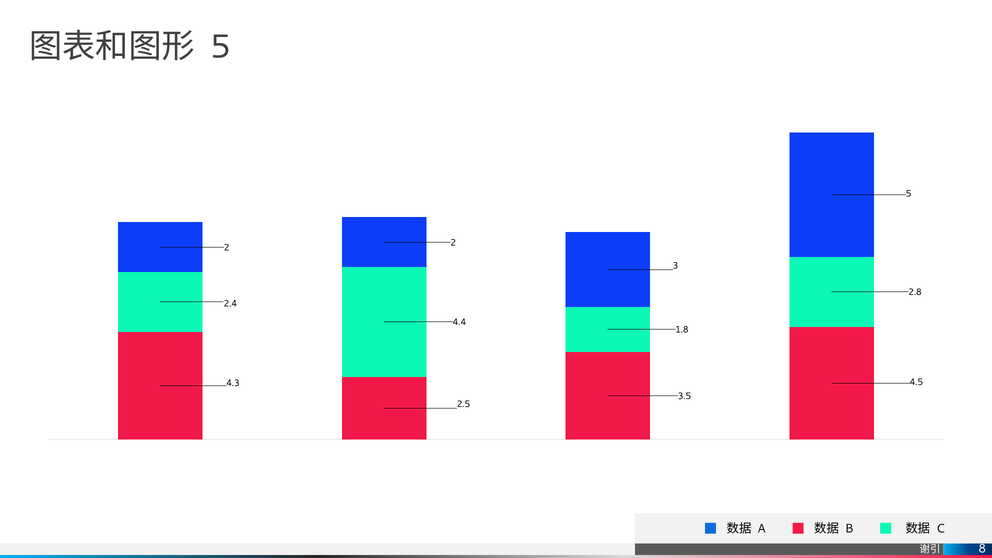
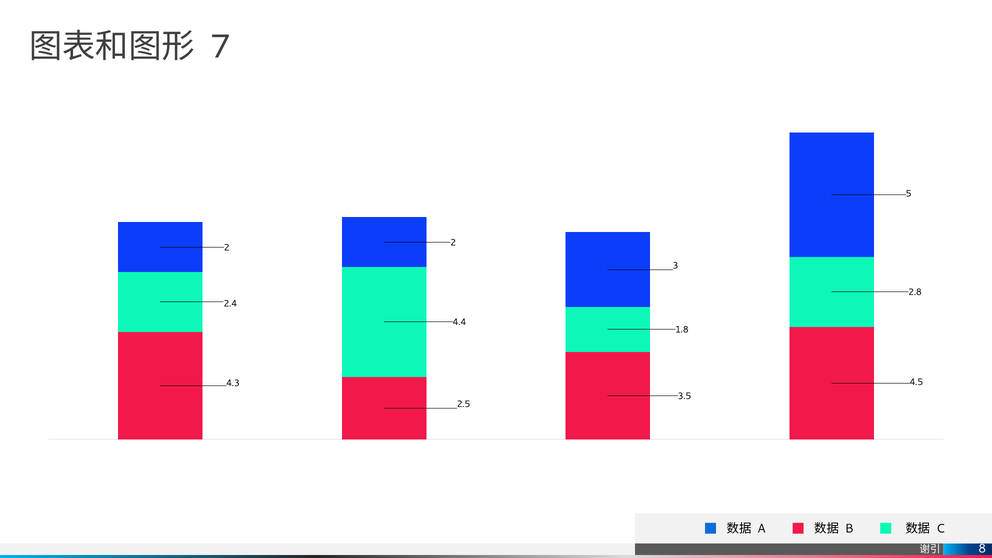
5 at (221, 47): 5 -> 7
